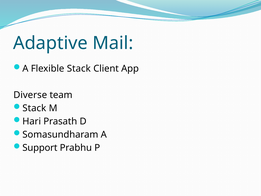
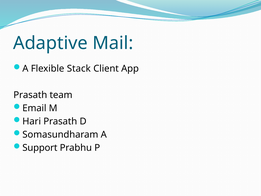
Diverse at (30, 95): Diverse -> Prasath
Stack at (34, 108): Stack -> Email
